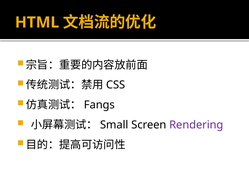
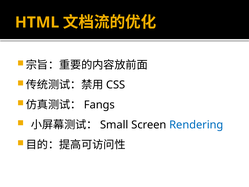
Rendering colour: purple -> blue
